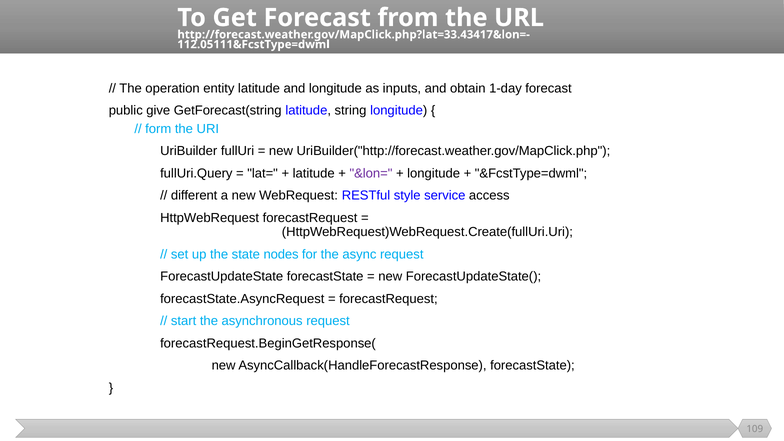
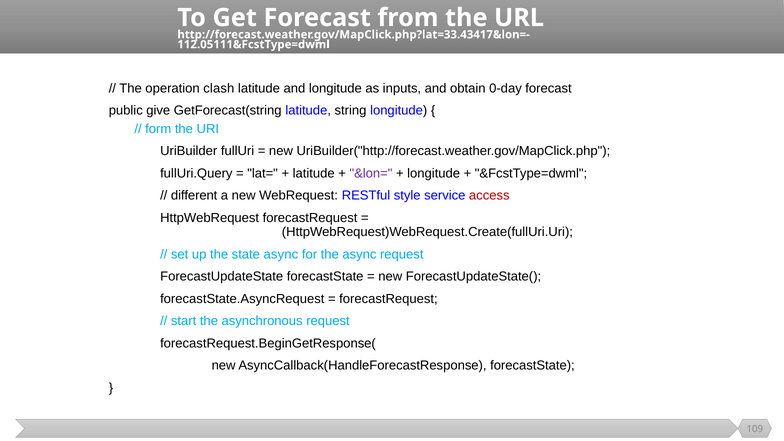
entity: entity -> clash
1-day: 1-day -> 0-day
access colour: black -> red
state nodes: nodes -> async
